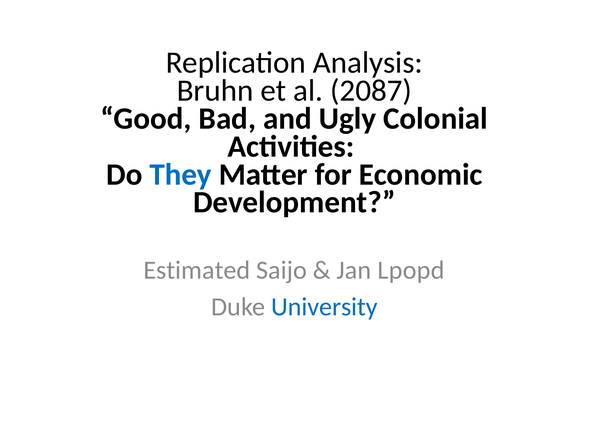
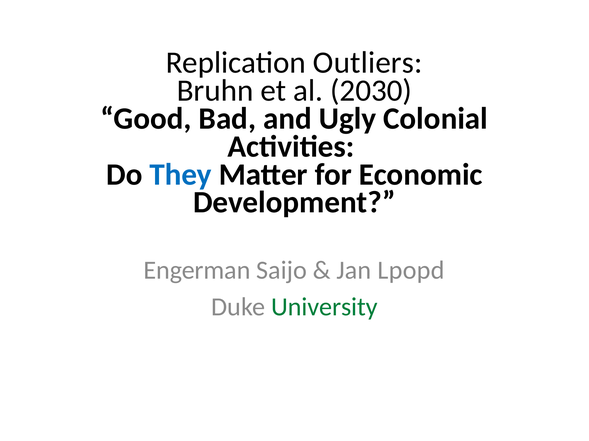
Analysis: Analysis -> Outliers
2087: 2087 -> 2030
Estimated: Estimated -> Engerman
University colour: blue -> green
